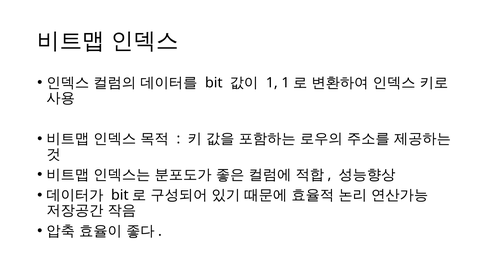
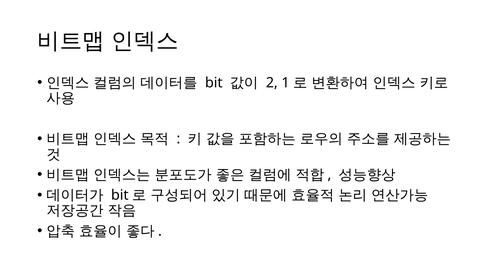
1 at (272, 83): 1 -> 2
